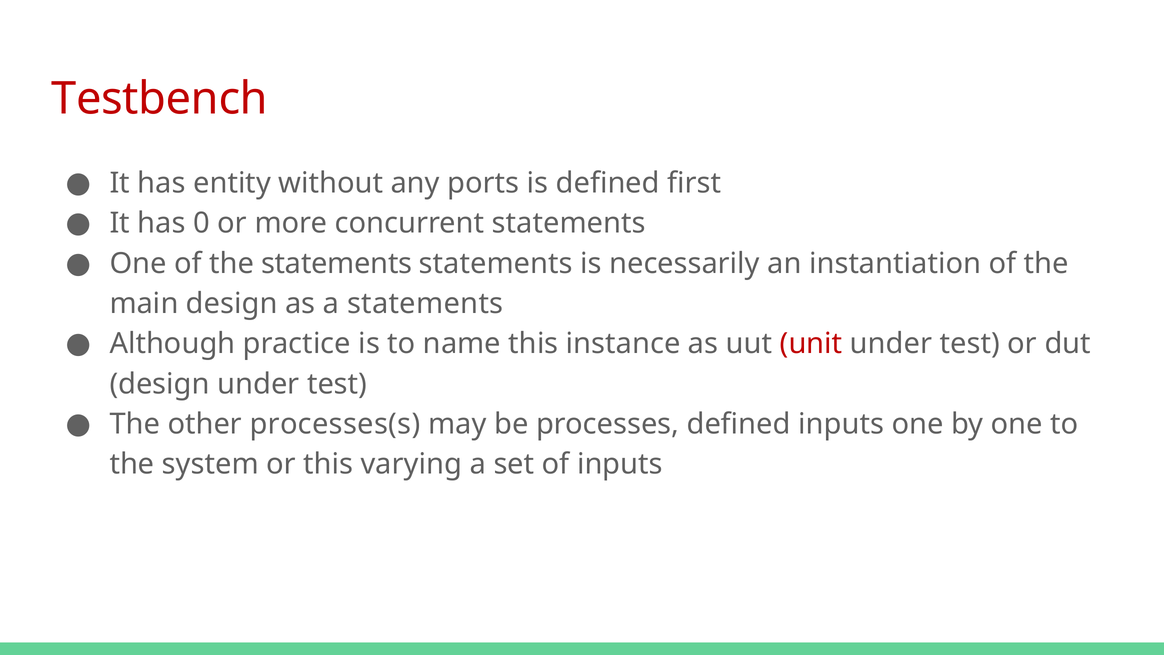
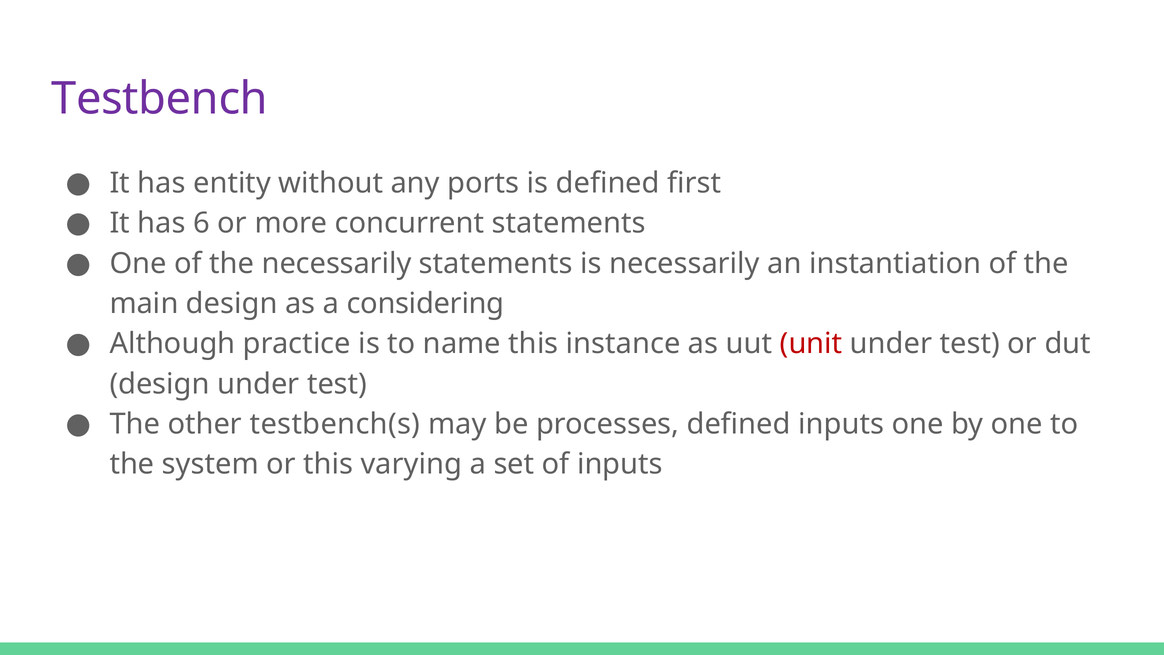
Testbench colour: red -> purple
0: 0 -> 6
the statements: statements -> necessarily
a statements: statements -> considering
processes(s: processes(s -> testbench(s
